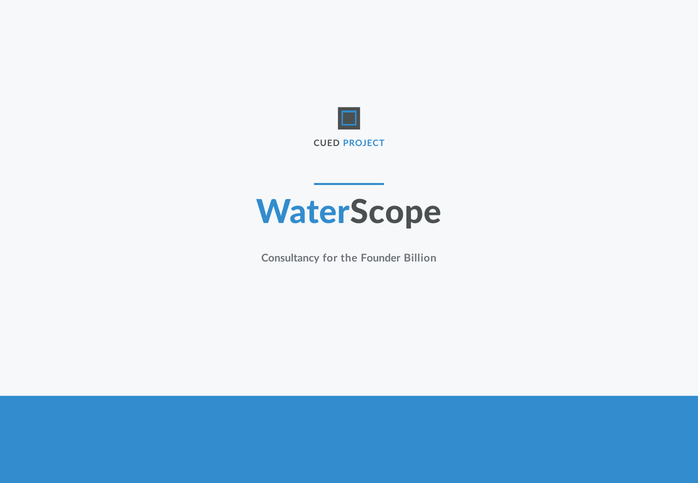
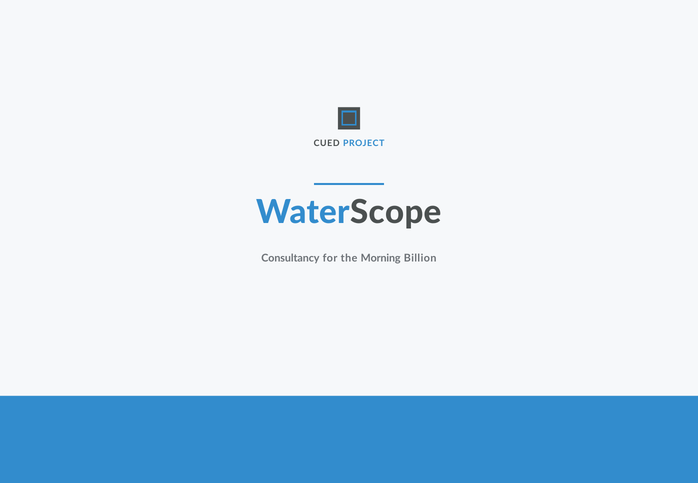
Founder: Founder -> Morning
